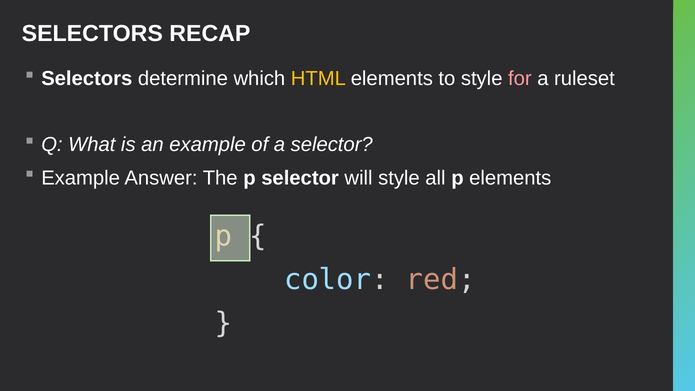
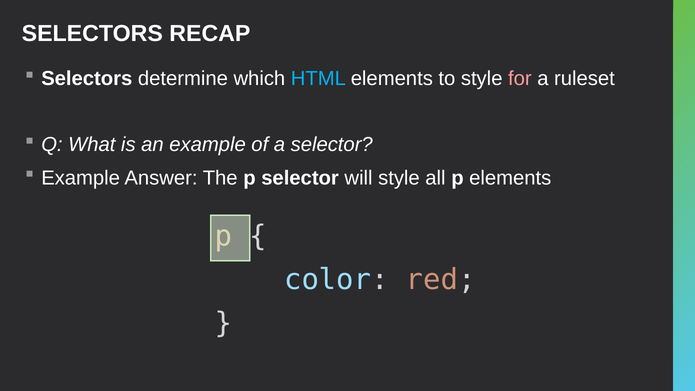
HTML colour: yellow -> light blue
